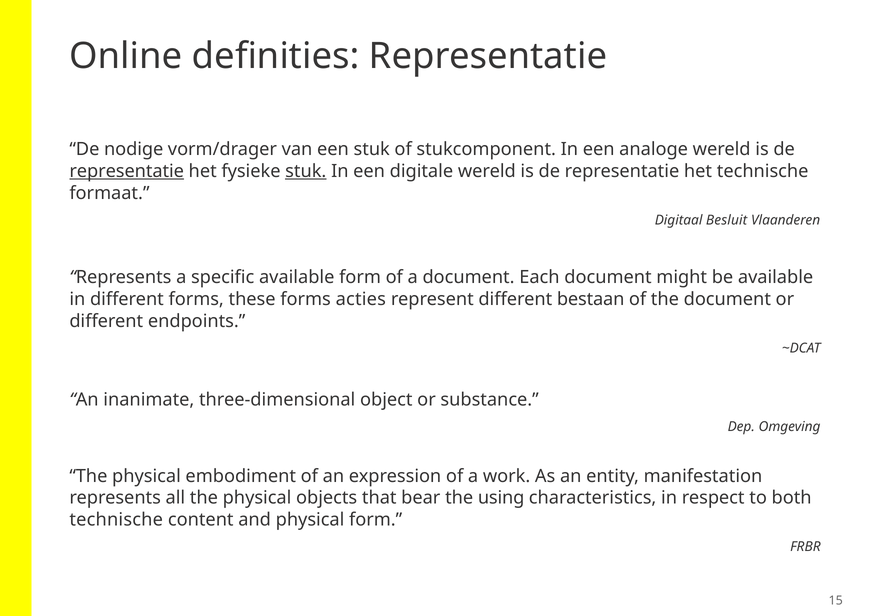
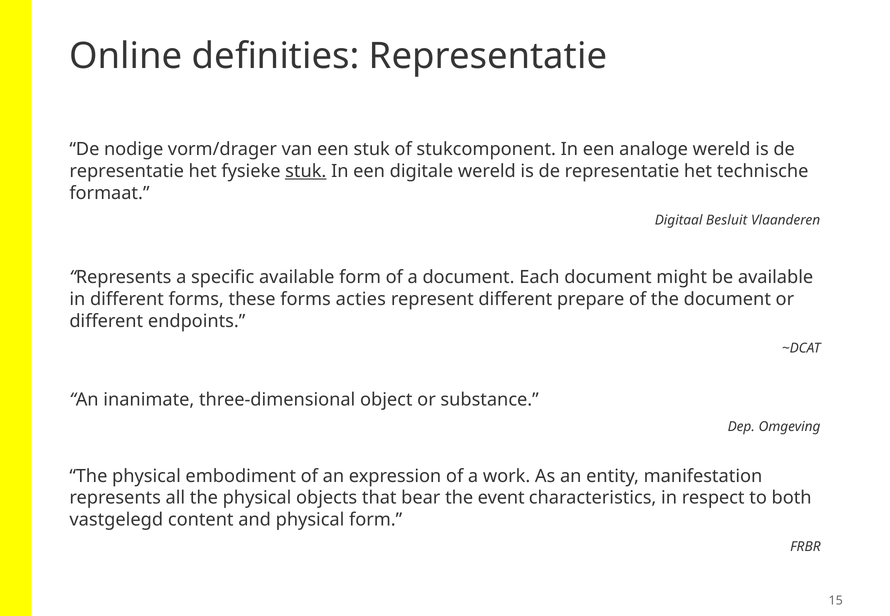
representatie at (127, 171) underline: present -> none
bestaan: bestaan -> prepare
using: using -> event
technische at (116, 520): technische -> vastgelegd
